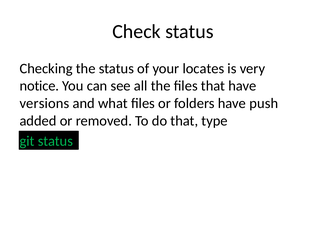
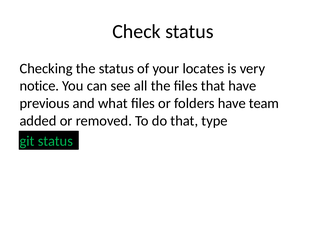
versions: versions -> previous
push: push -> team
